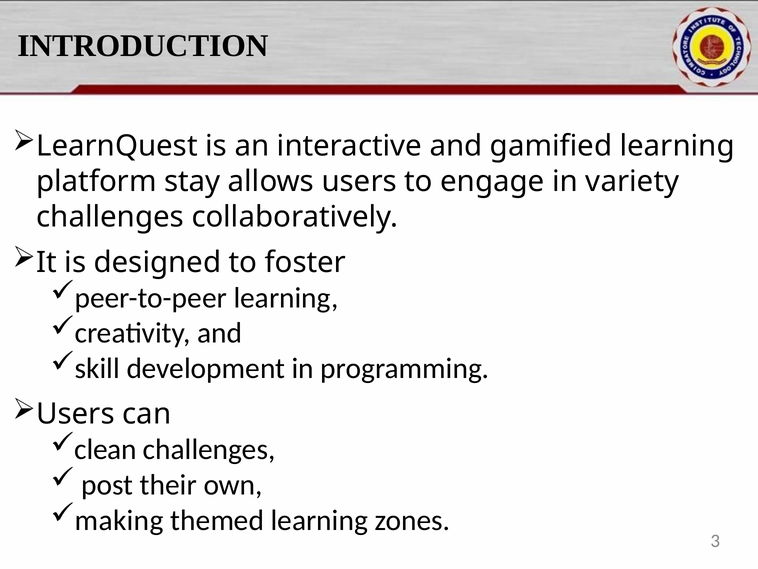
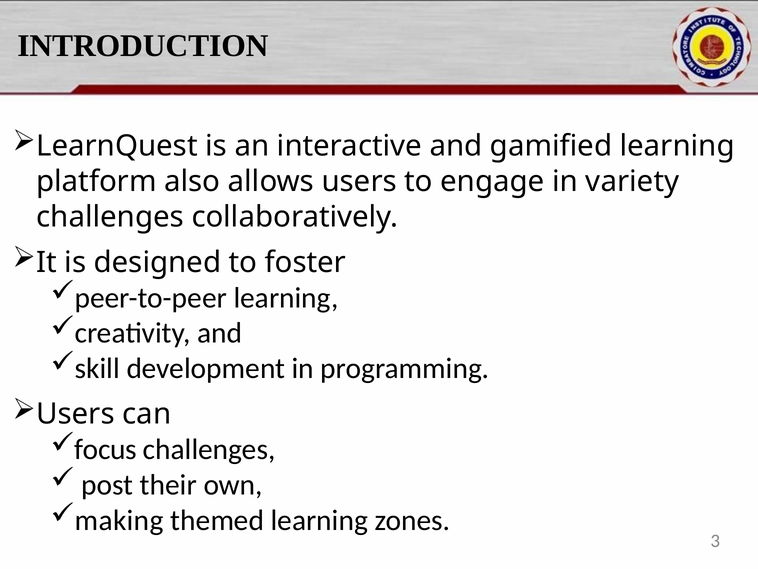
stay: stay -> also
clean: clean -> focus
